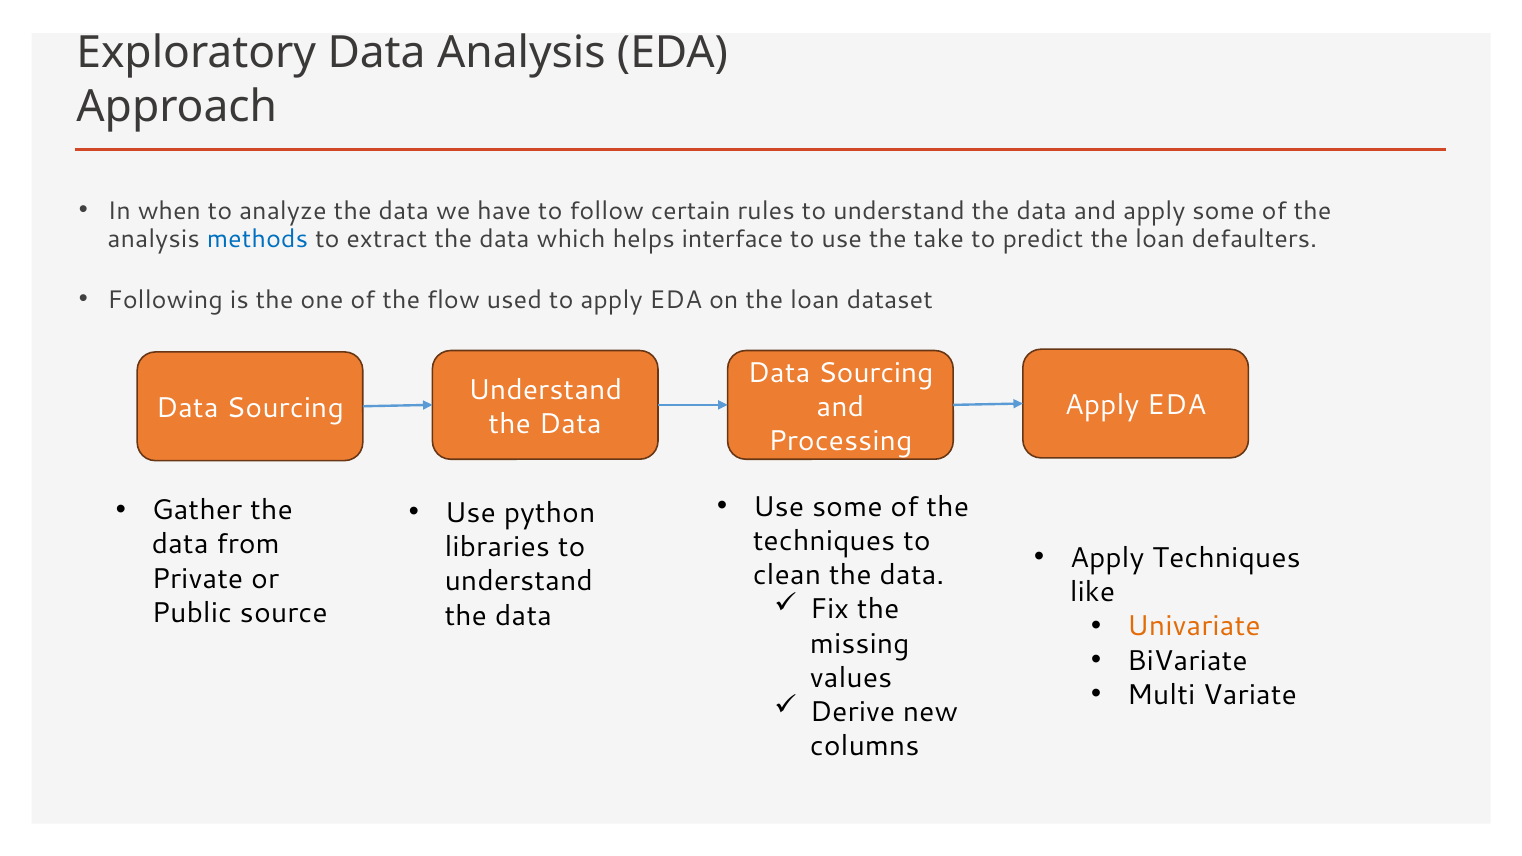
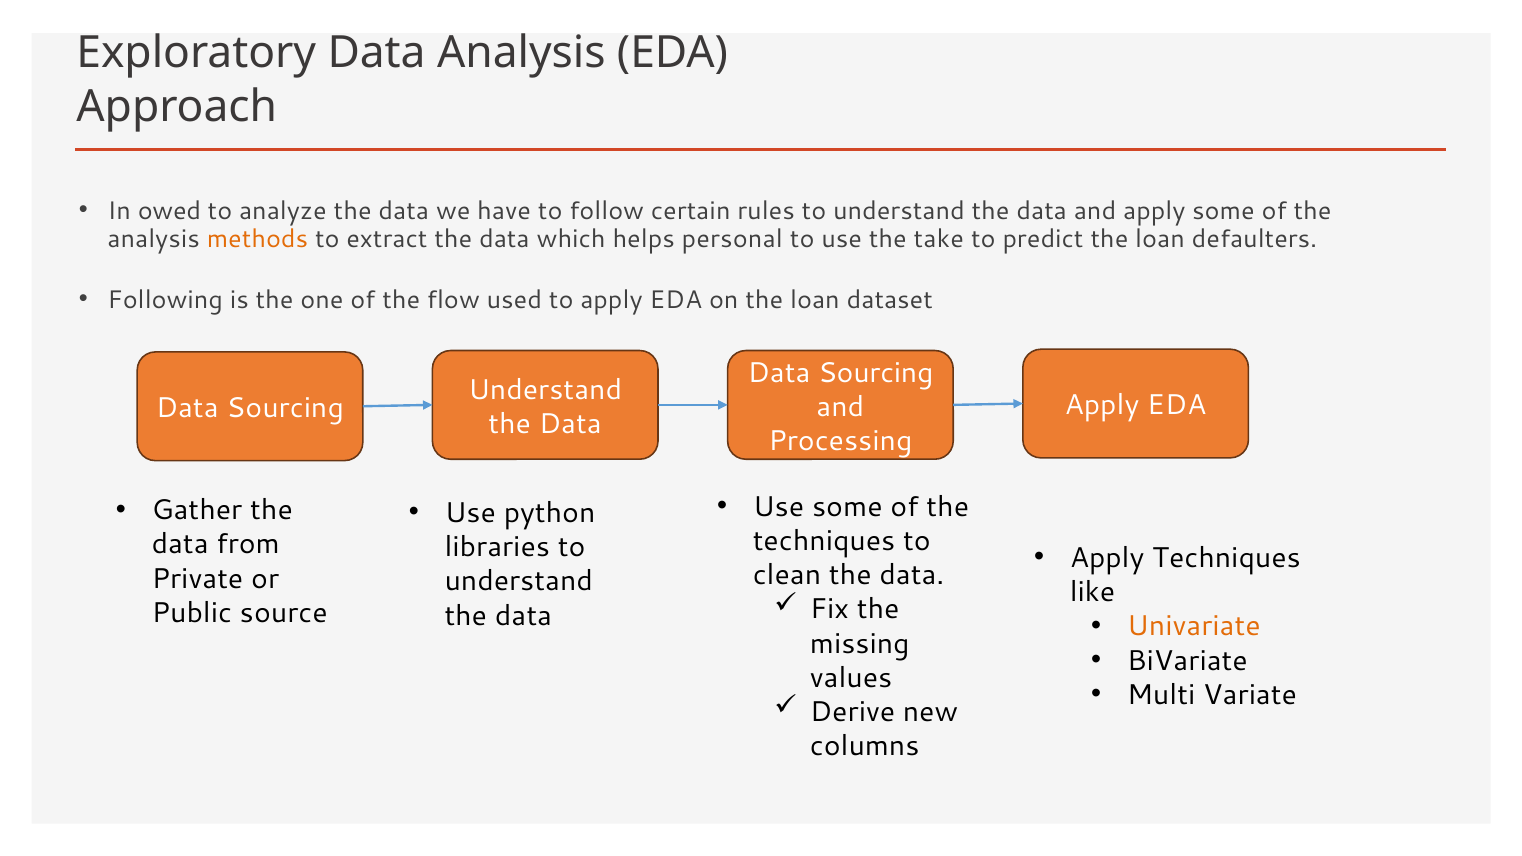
when: when -> owed
methods colour: blue -> orange
interface: interface -> personal
